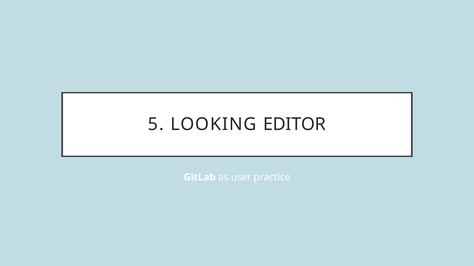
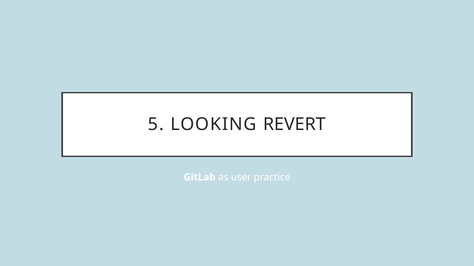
EDITOR: EDITOR -> REVERT
